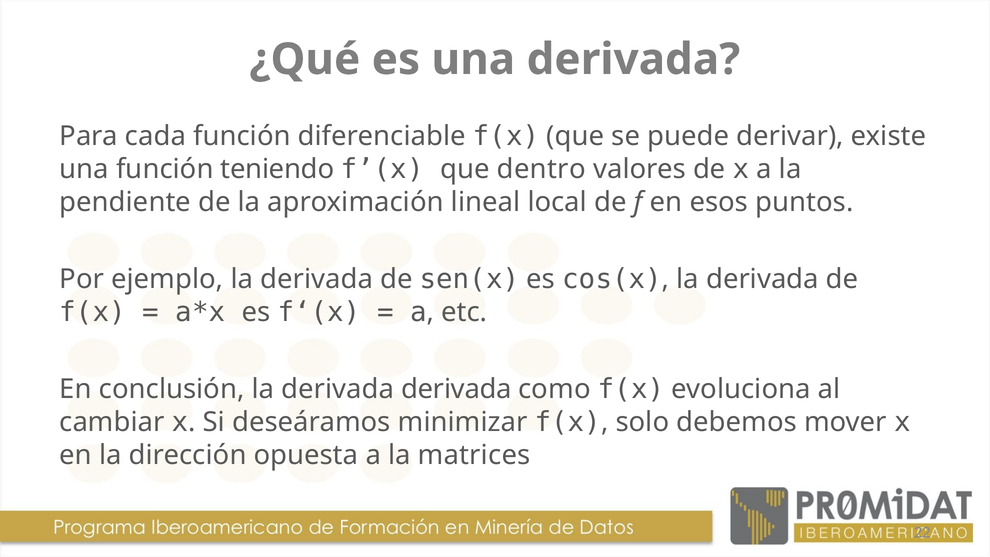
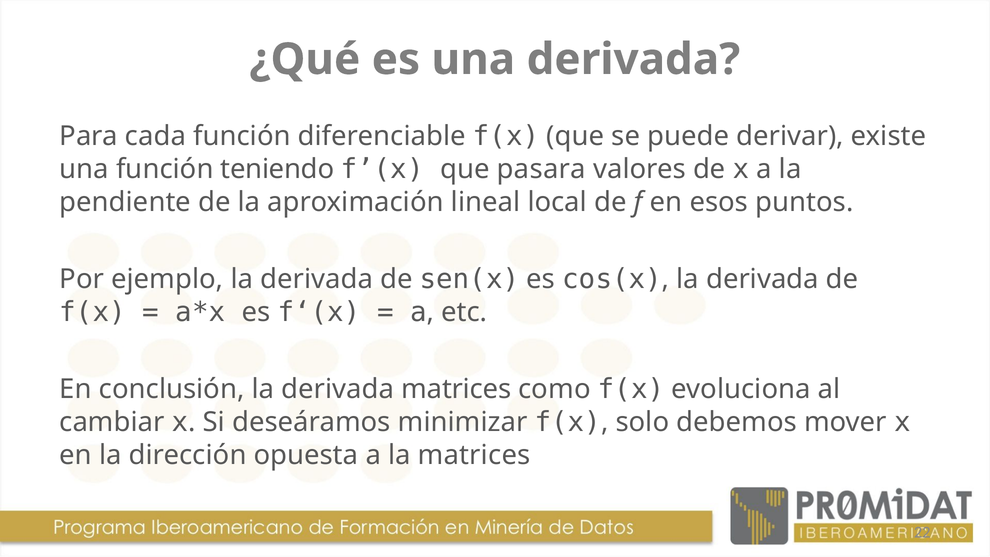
dentro: dentro -> pasara
derivada derivada: derivada -> matrices
